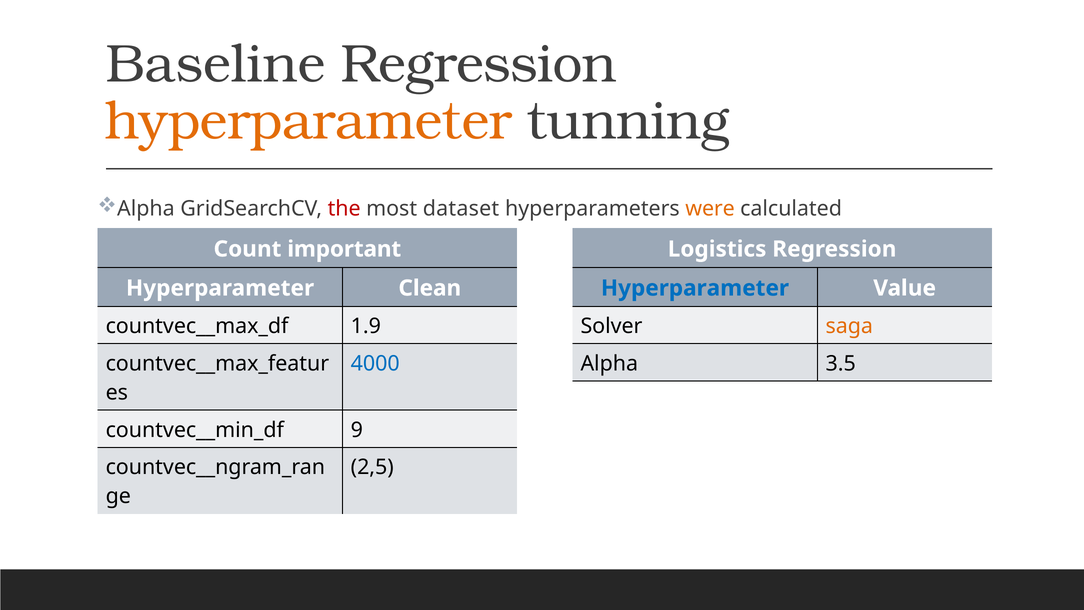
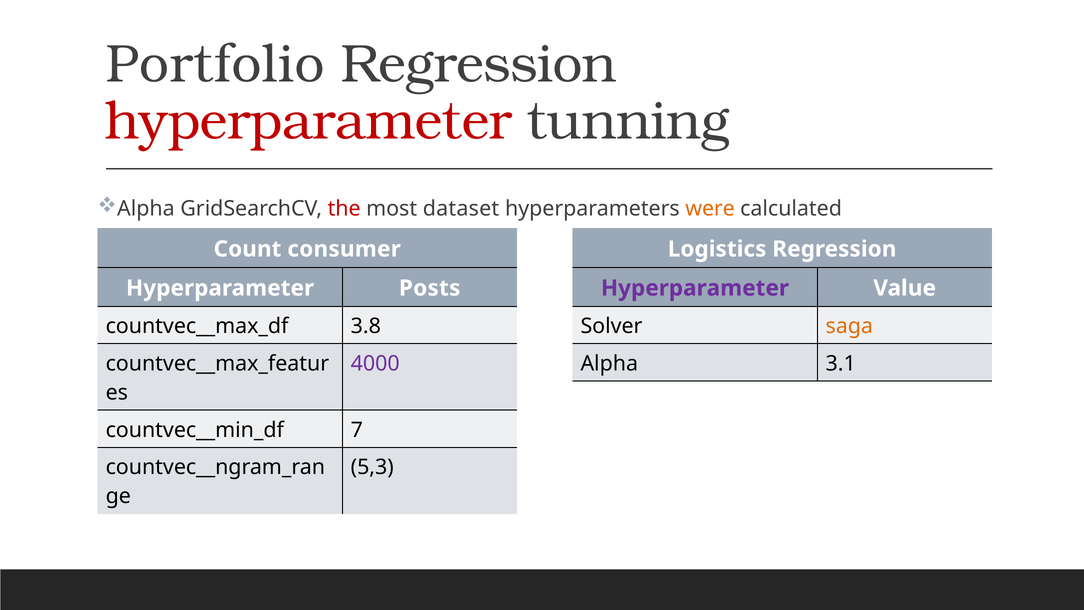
Baseline: Baseline -> Portfolio
hyperparameter at (308, 121) colour: orange -> red
important: important -> consumer
Clean: Clean -> Posts
Hyperparameter at (695, 288) colour: blue -> purple
1.9: 1.9 -> 3.8
4000 colour: blue -> purple
3.5: 3.5 -> 3.1
9: 9 -> 7
2,5: 2,5 -> 5,3
